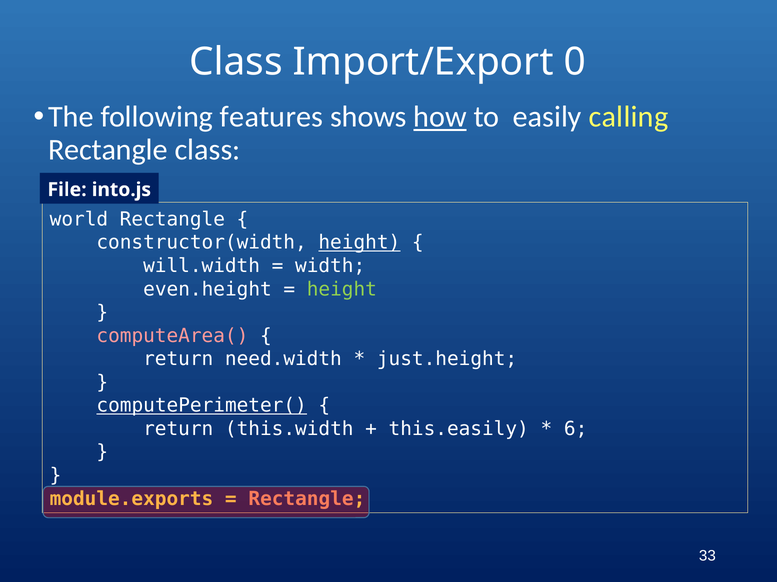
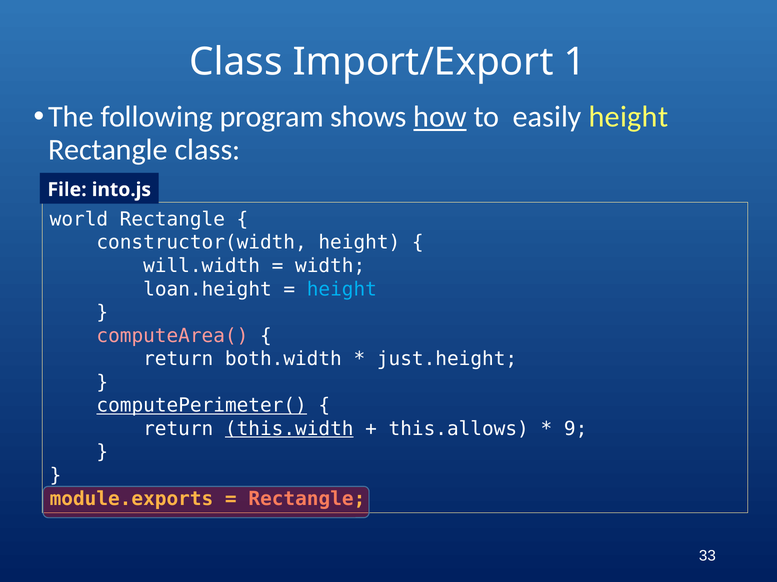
0: 0 -> 1
features: features -> program
easily calling: calling -> height
height at (359, 243) underline: present -> none
even.height: even.height -> loan.height
height at (342, 289) colour: light green -> light blue
need.width: need.width -> both.width
this.width underline: none -> present
this.easily: this.easily -> this.allows
6: 6 -> 9
